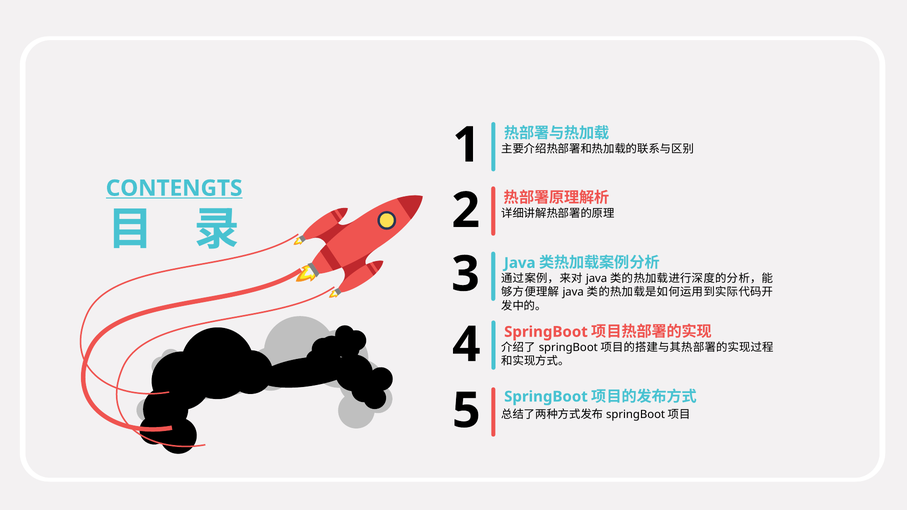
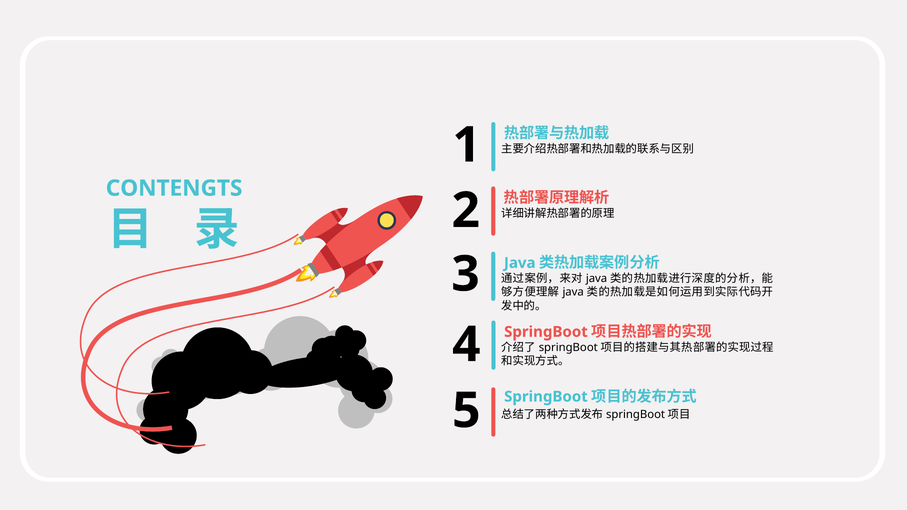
CONTENGTS underline: present -> none
